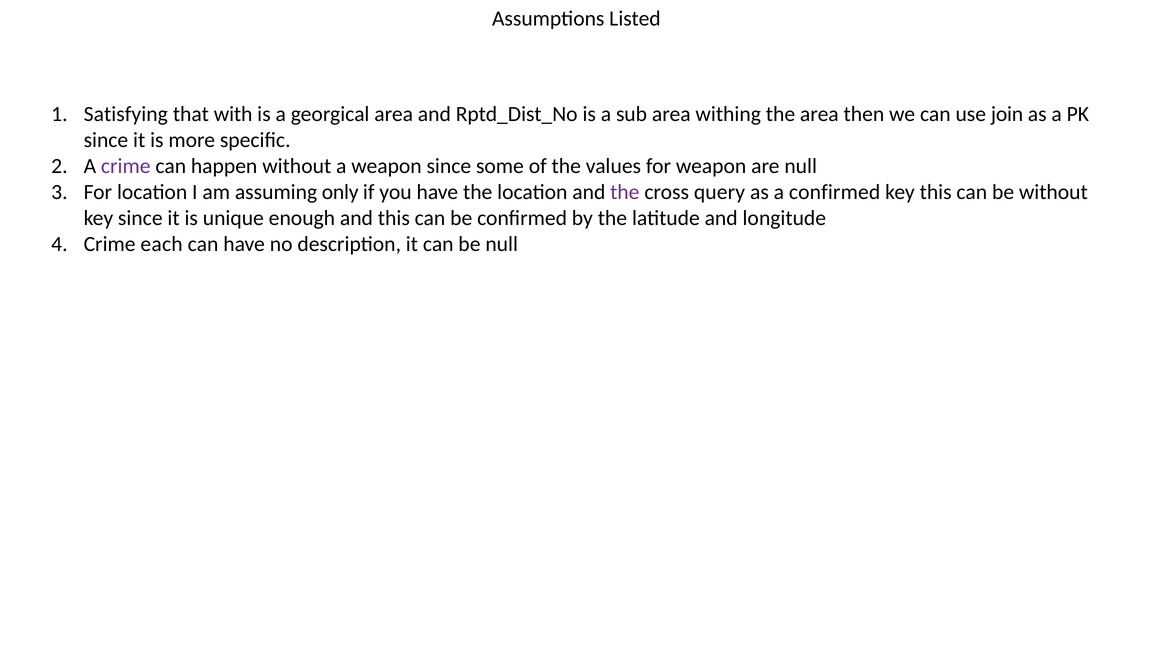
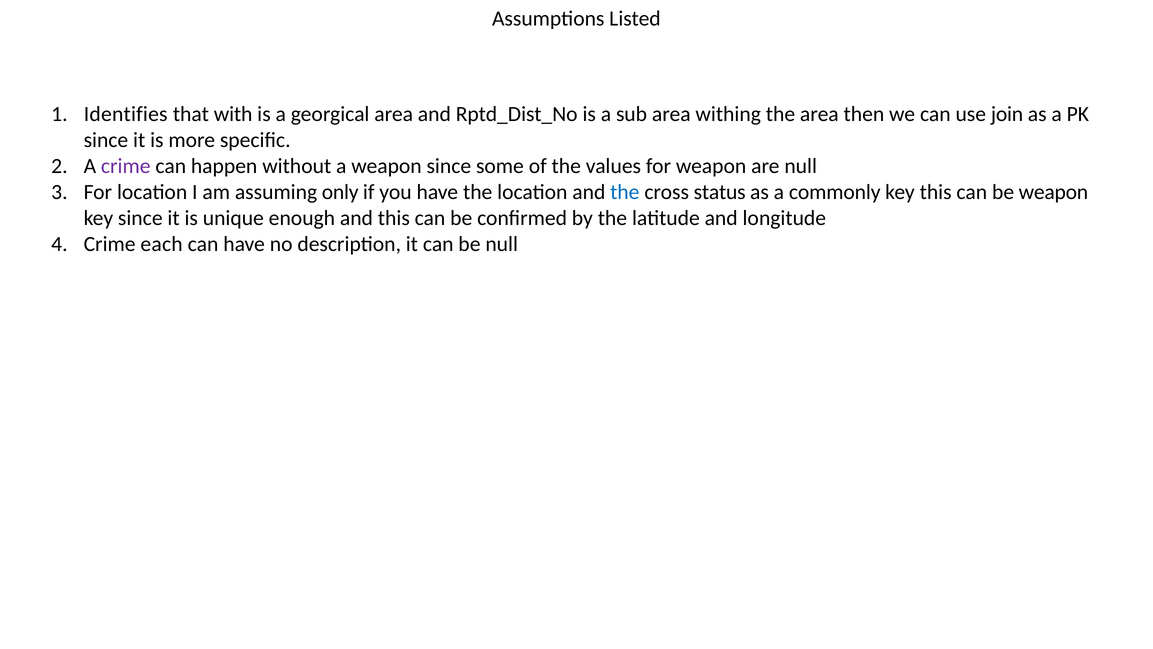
Satisfying: Satisfying -> Identifies
the at (625, 192) colour: purple -> blue
query: query -> status
a confirmed: confirmed -> commonly
be without: without -> weapon
